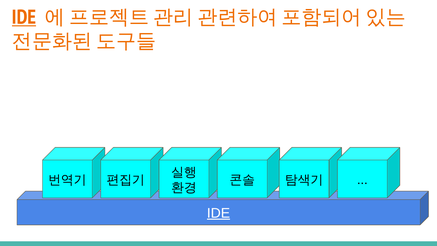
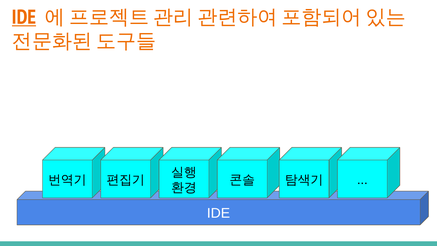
IDE at (218, 213) underline: present -> none
